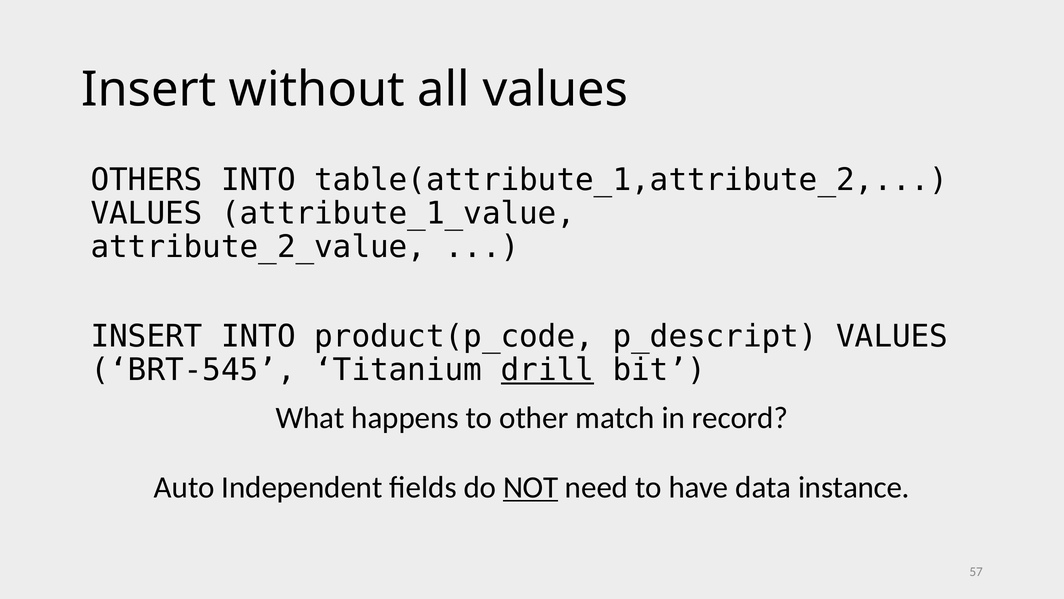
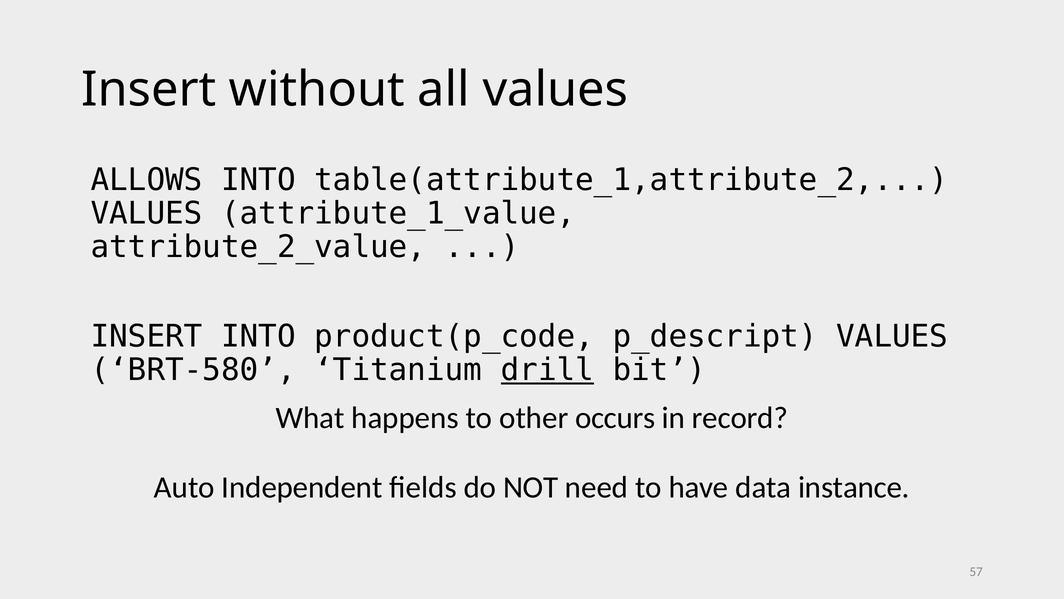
OTHERS: OTHERS -> ALLOWS
BRT-545: BRT-545 -> BRT-580
match: match -> occurs
NOT underline: present -> none
